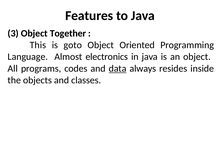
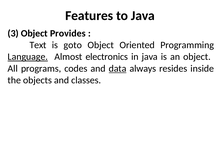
Together: Together -> Provides
This: This -> Text
Language underline: none -> present
